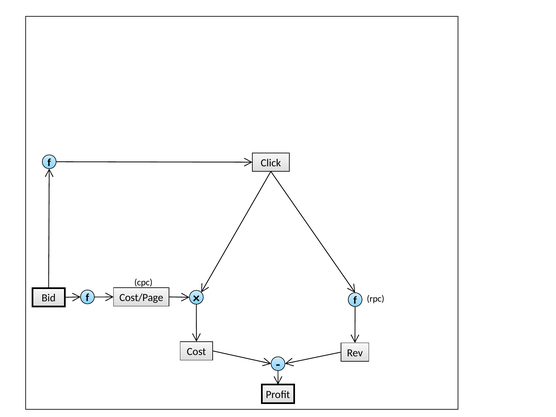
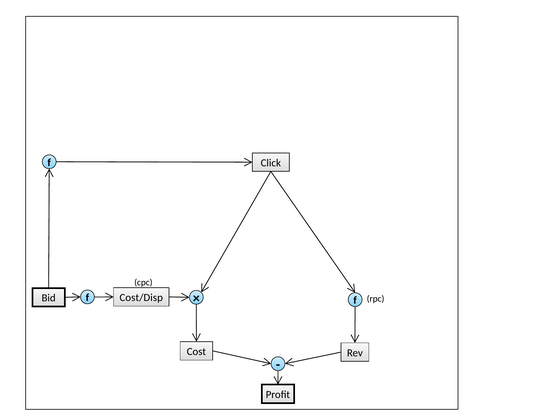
Cost/Page: Cost/Page -> Cost/Disp
